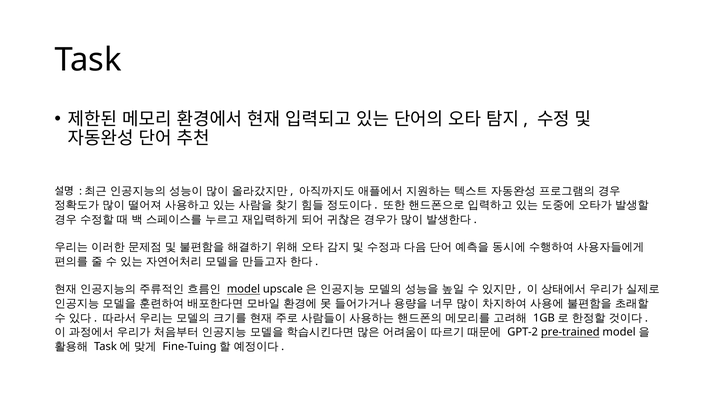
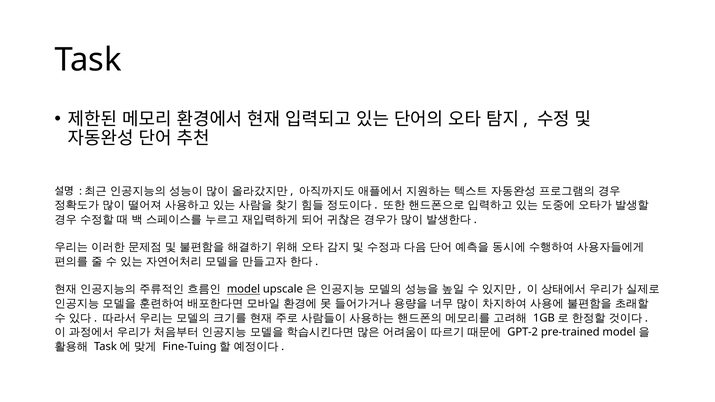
pre-trained underline: present -> none
